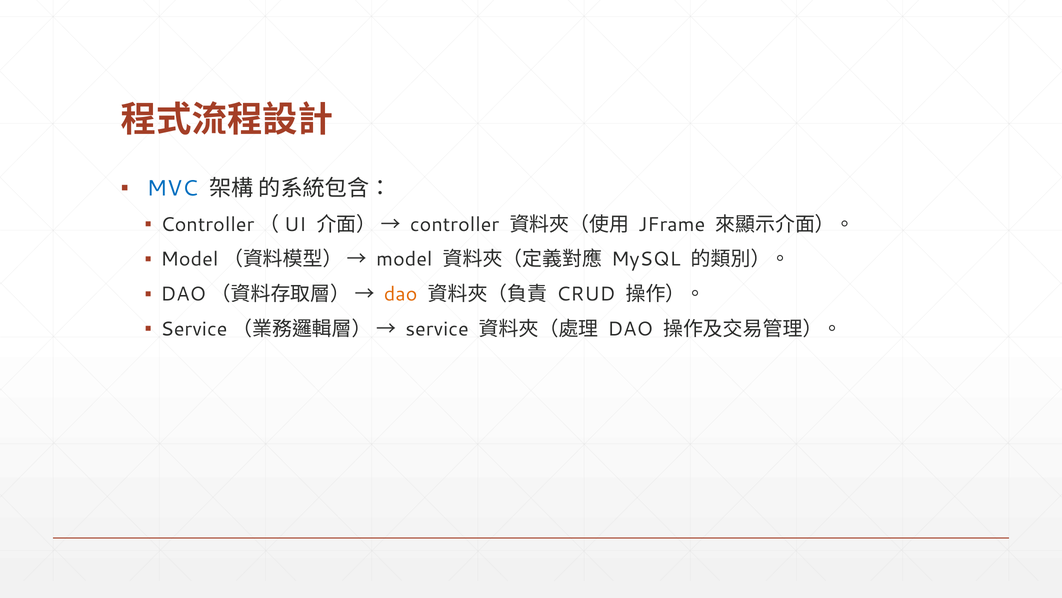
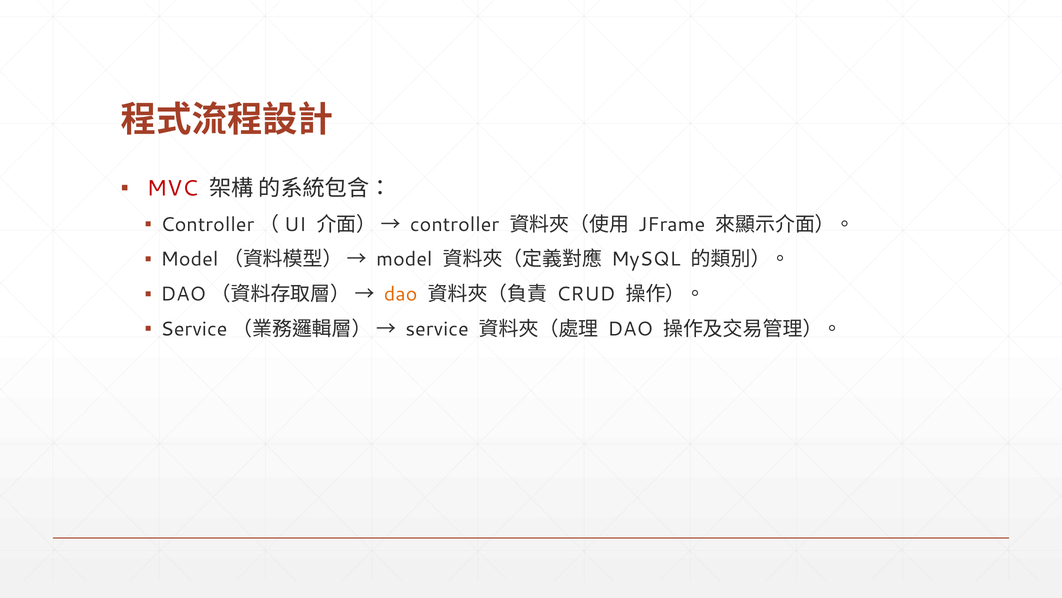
MVC colour: blue -> red
